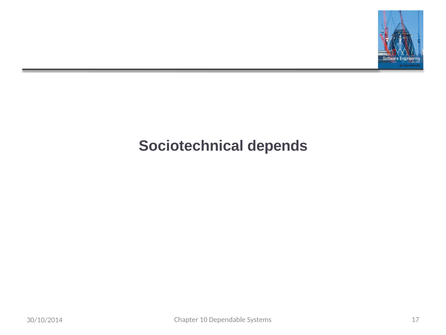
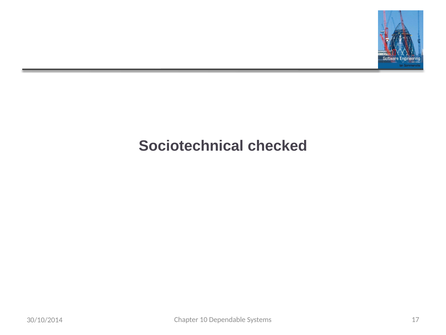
depends: depends -> checked
